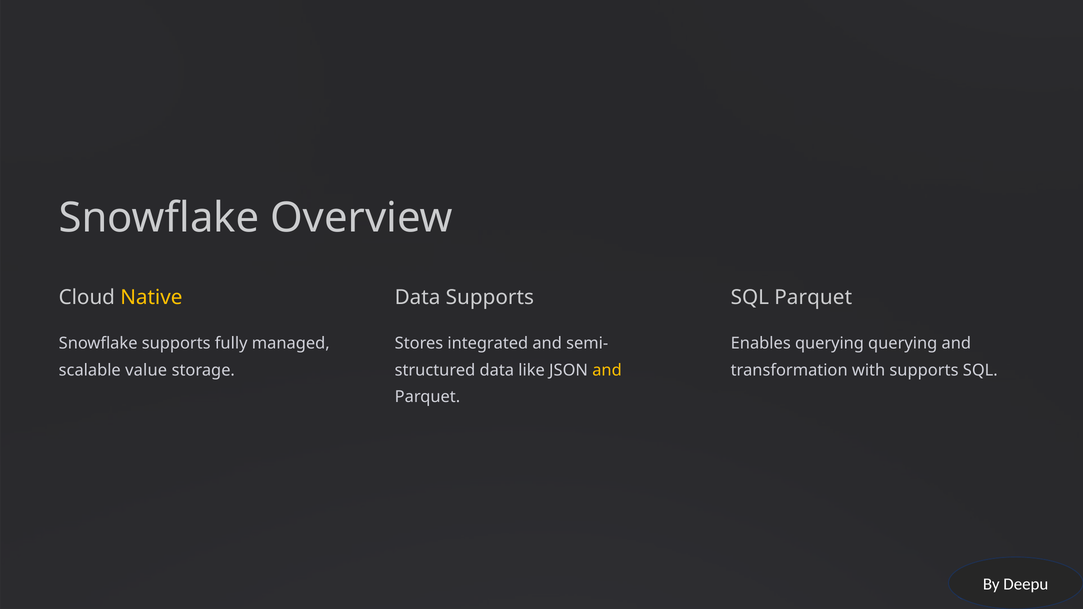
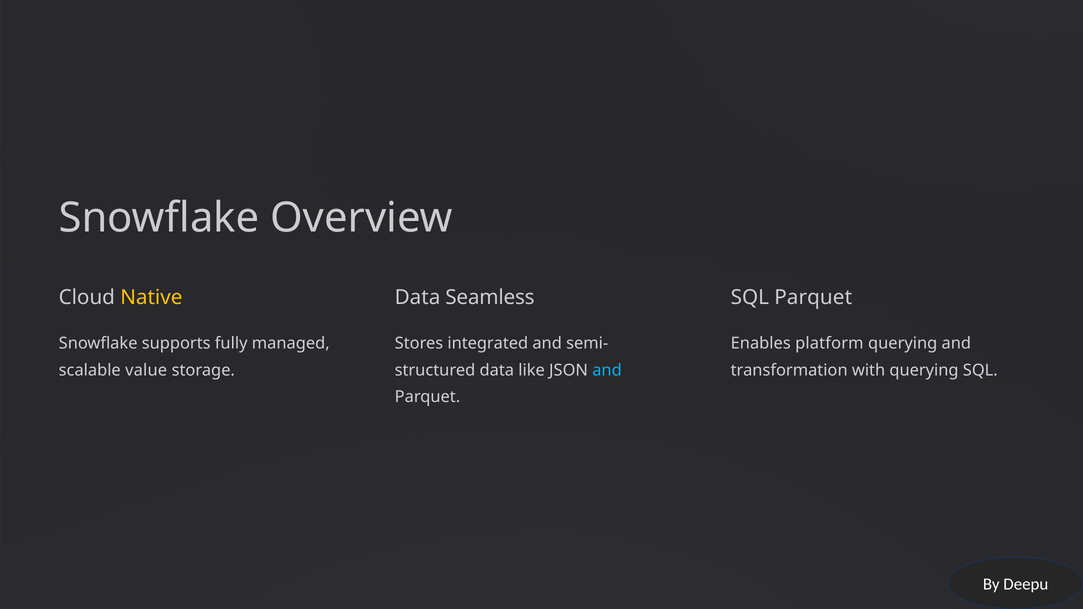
Data Supports: Supports -> Seamless
Enables querying: querying -> platform
and at (607, 370) colour: yellow -> light blue
with supports: supports -> querying
